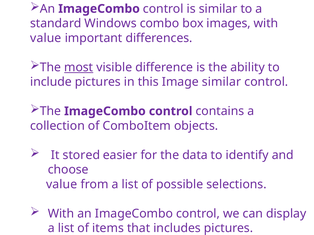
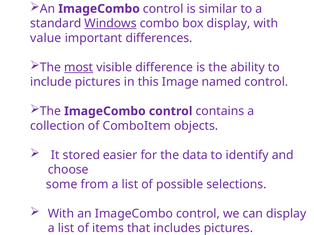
Windows underline: none -> present
box images: images -> display
Image similar: similar -> named
value at (62, 185): value -> some
